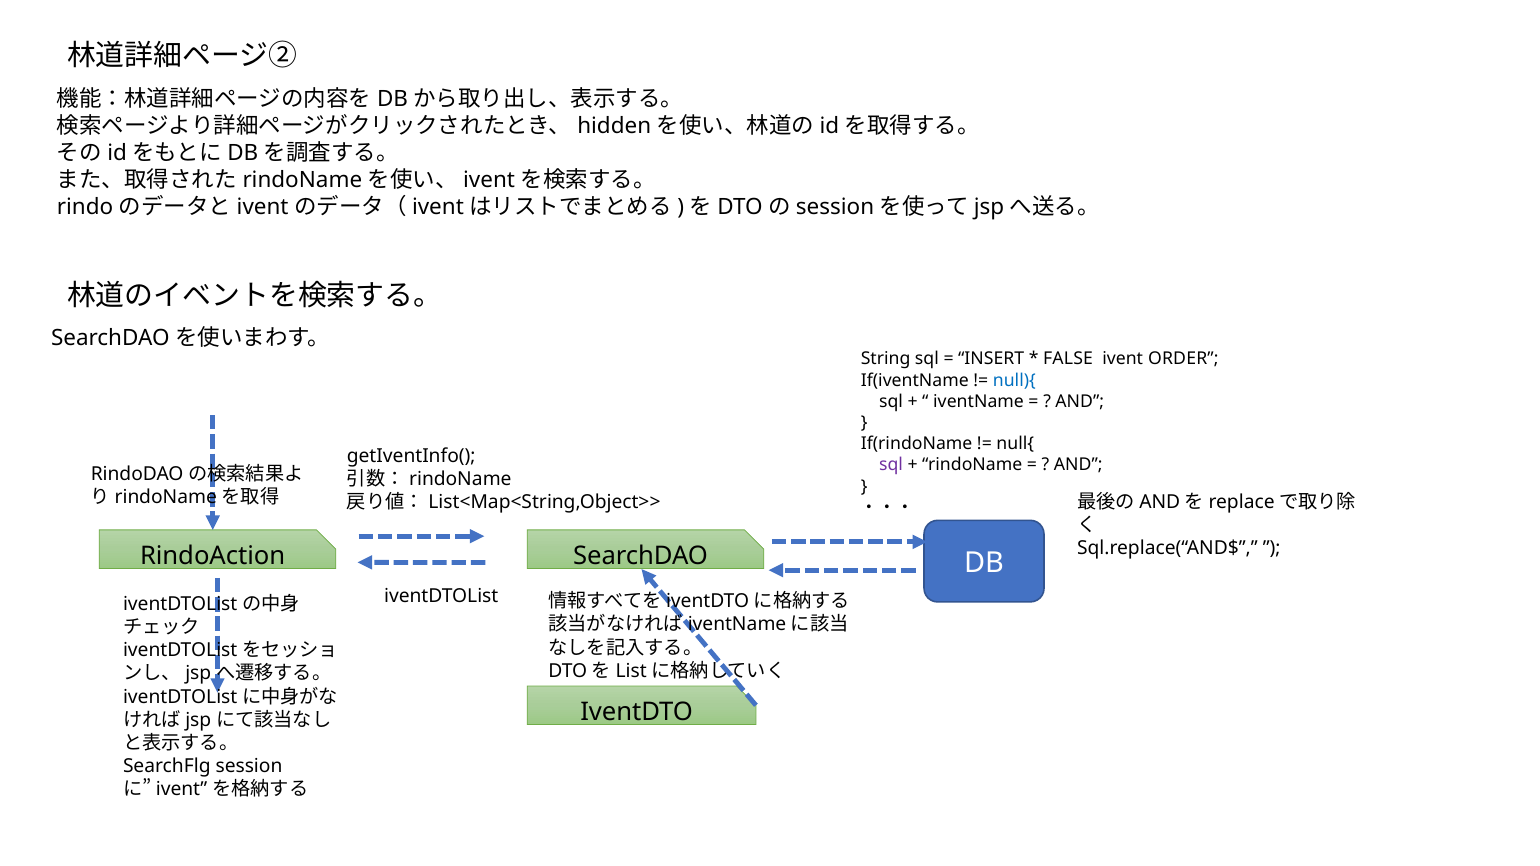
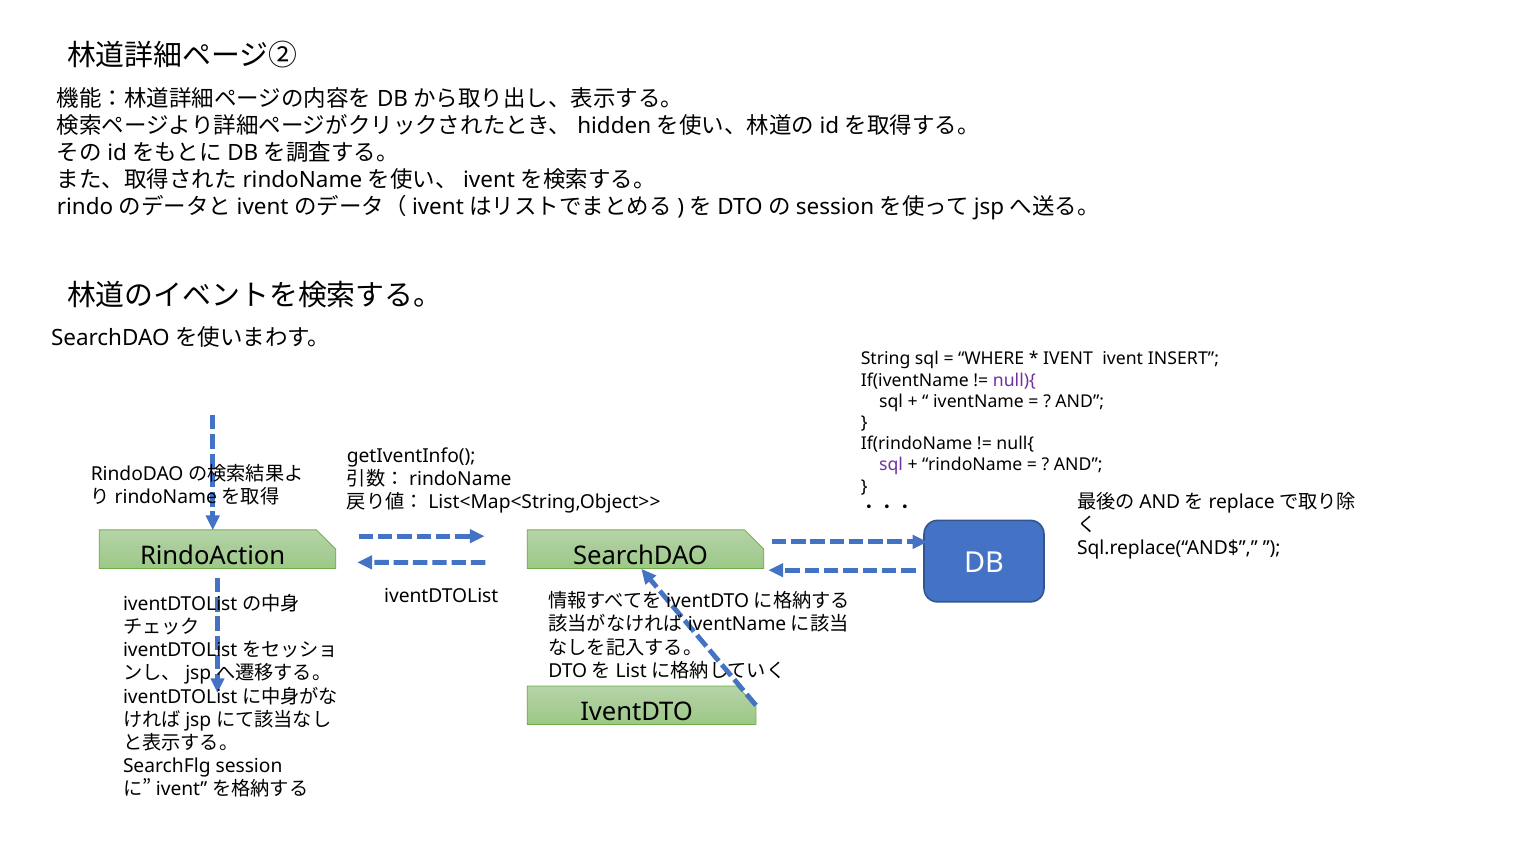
INSERT: INSERT -> WHERE
FALSE at (1068, 359): FALSE -> IVENT
ORDER: ORDER -> INSERT
null){ colour: blue -> purple
